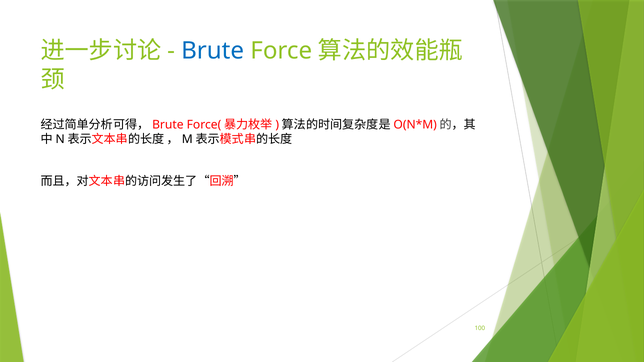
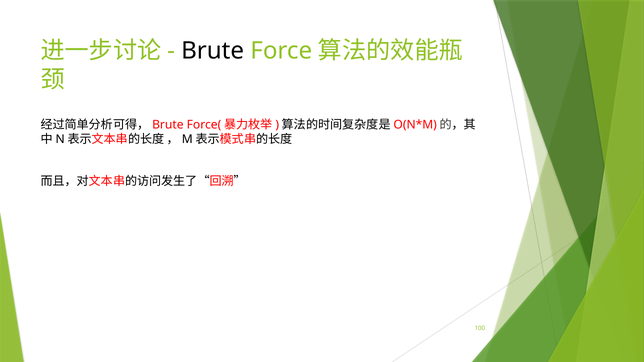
Brute colour: blue -> black
